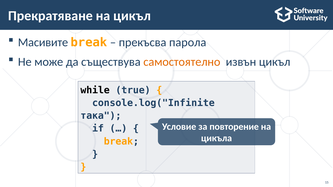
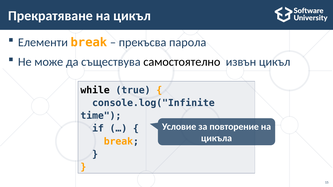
Масивите: Масивите -> Елементи
самостоятелно colour: orange -> black
така: така -> time
